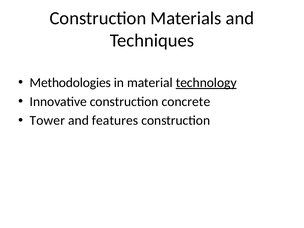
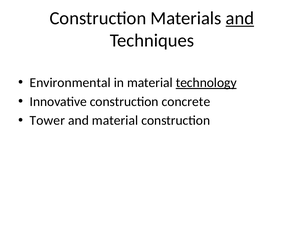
and at (240, 18) underline: none -> present
Methodologies: Methodologies -> Environmental
and features: features -> material
